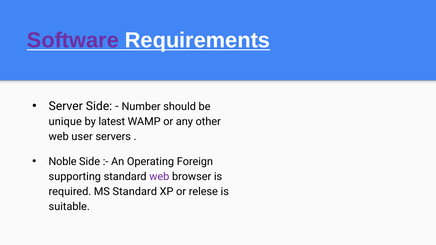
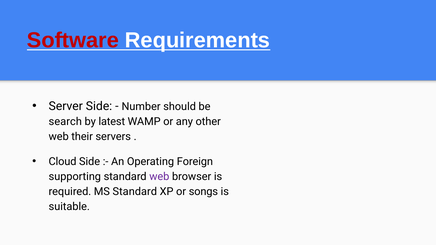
Software colour: purple -> red
unique: unique -> search
user: user -> their
Noble: Noble -> Cloud
relese: relese -> songs
